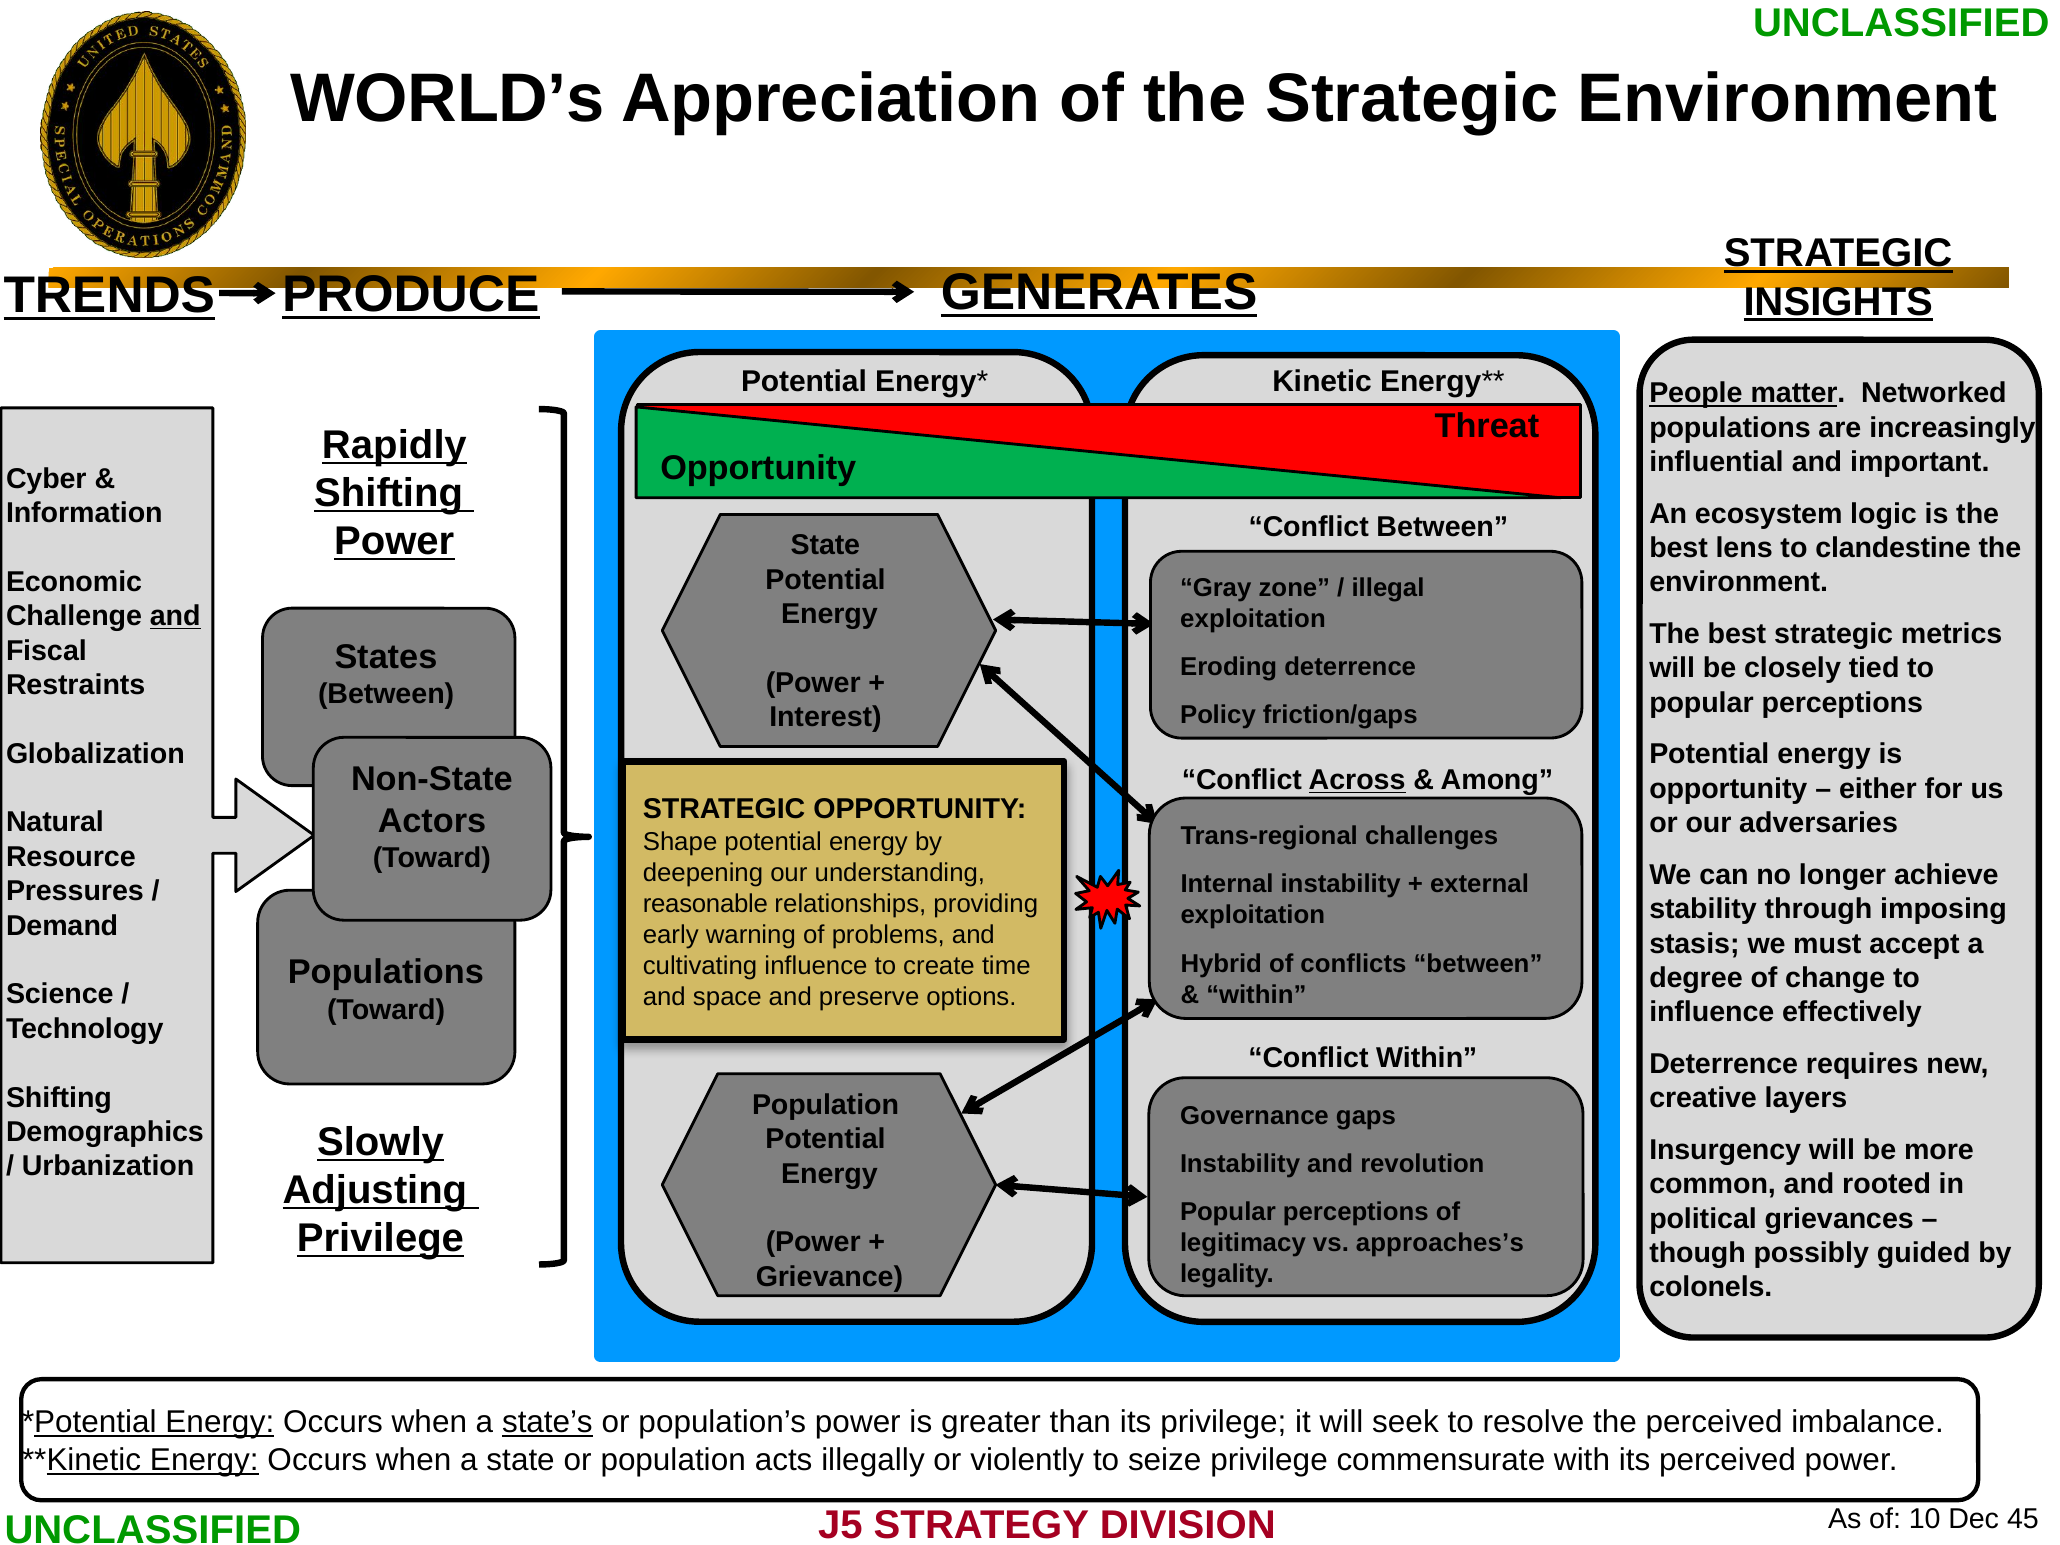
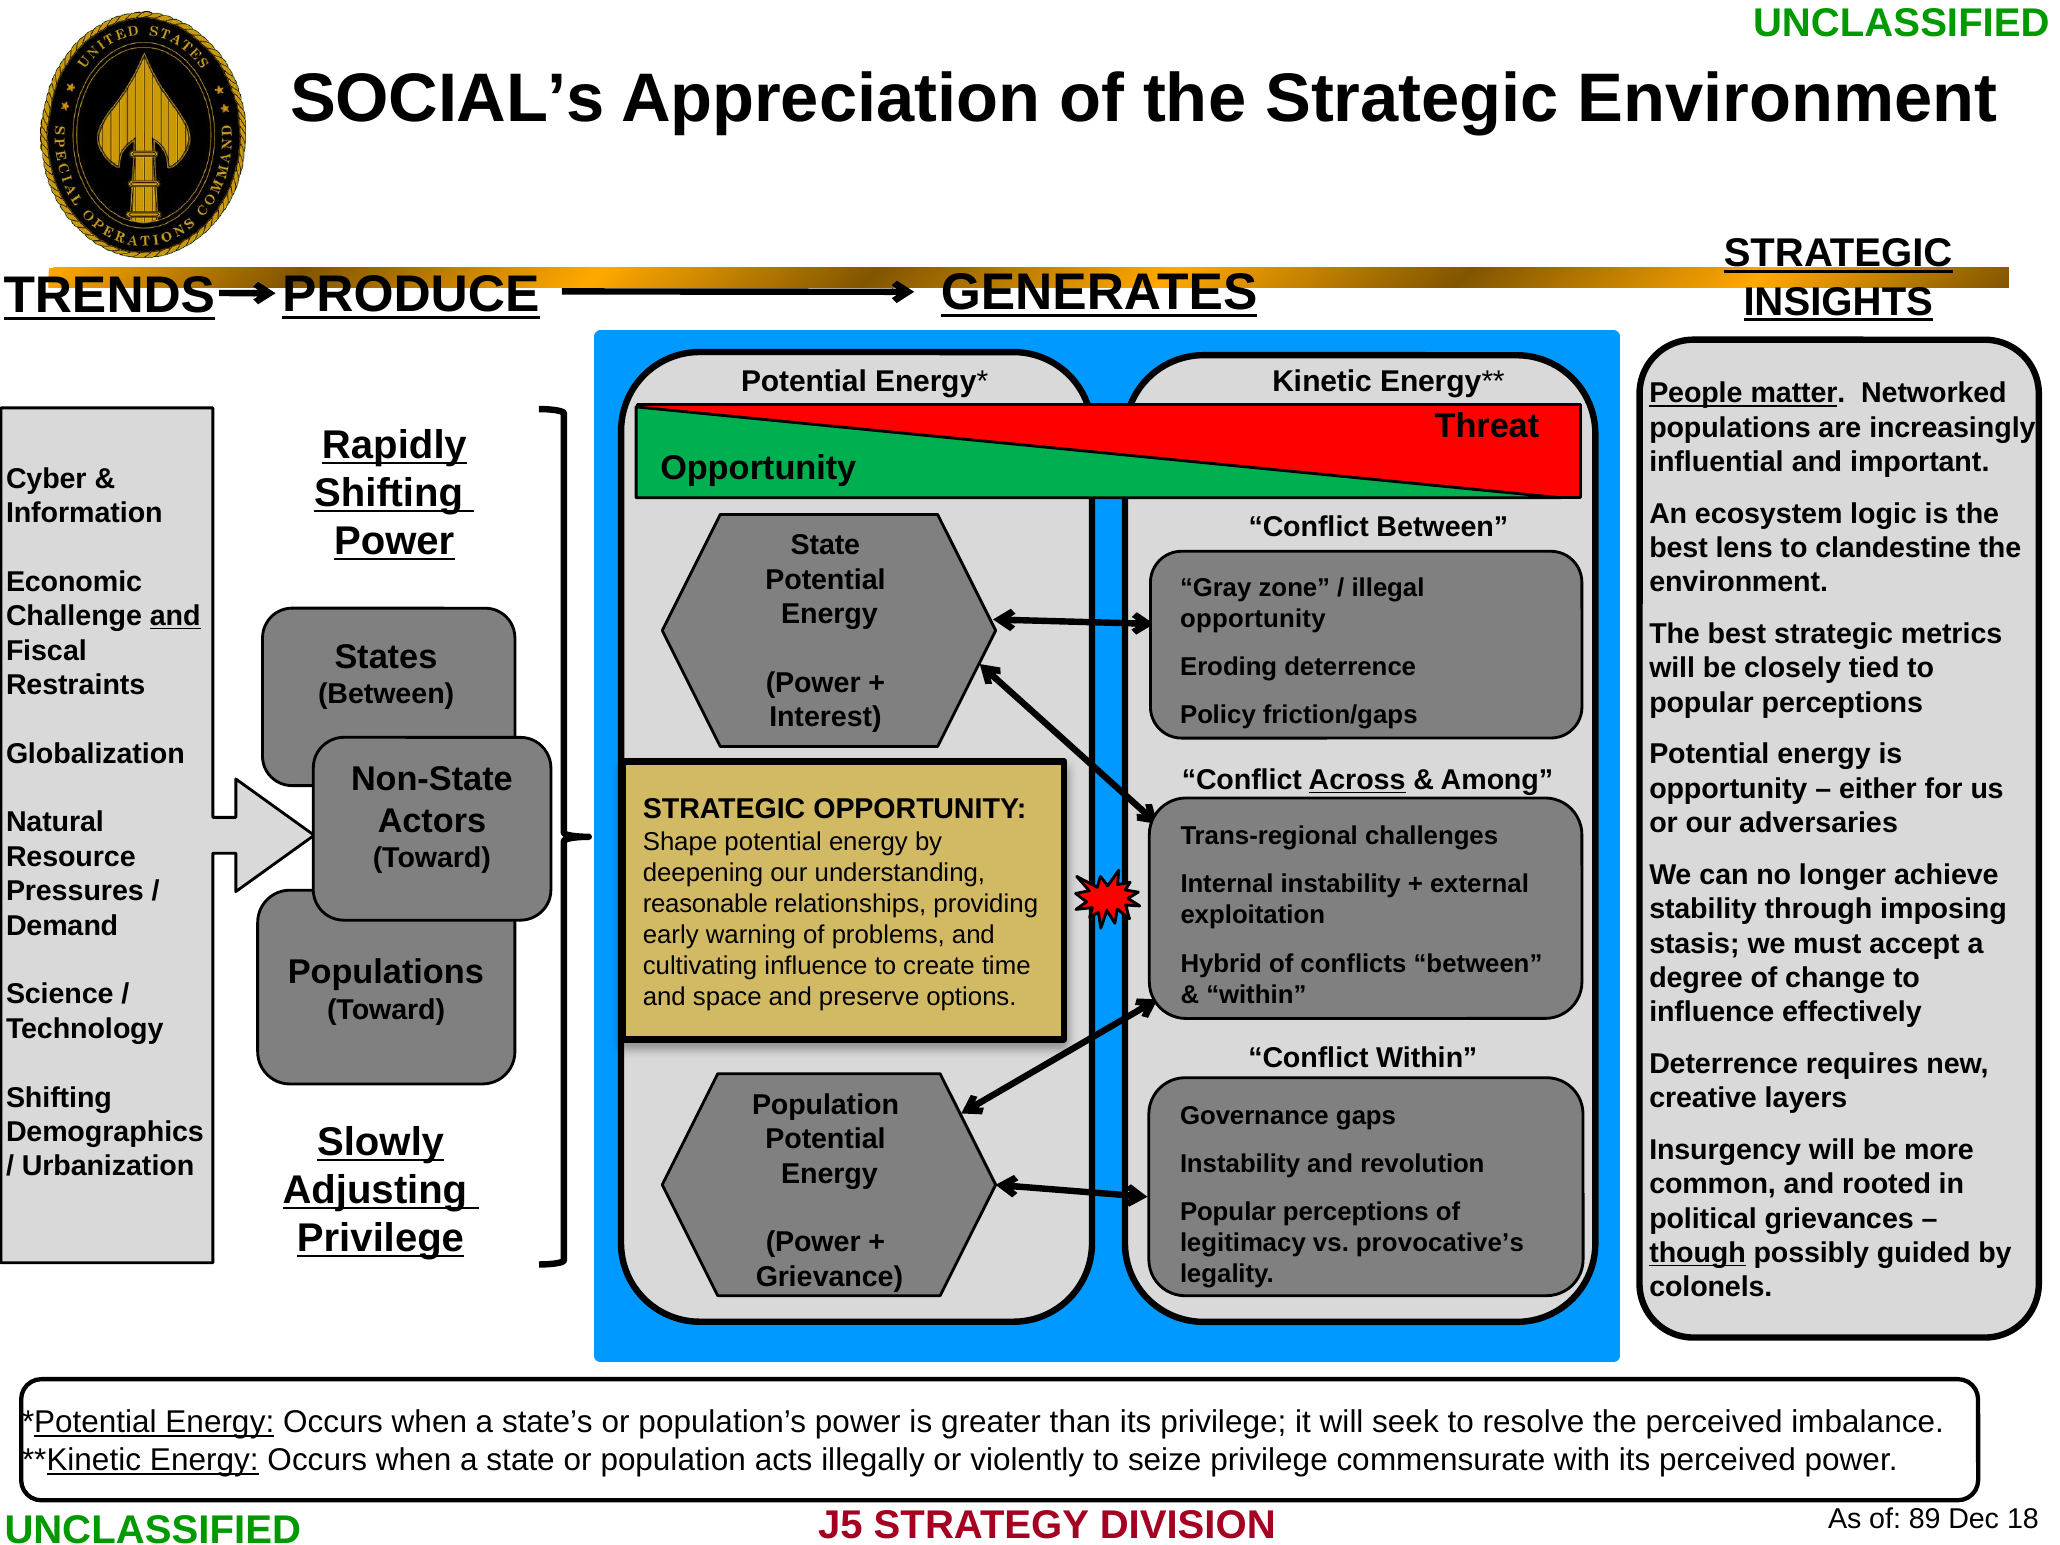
WORLD’s: WORLD’s -> SOCIAL’s
exploitation at (1253, 619): exploitation -> opportunity
approaches’s: approaches’s -> provocative’s
though underline: none -> present
state’s underline: present -> none
10: 10 -> 89
45: 45 -> 18
